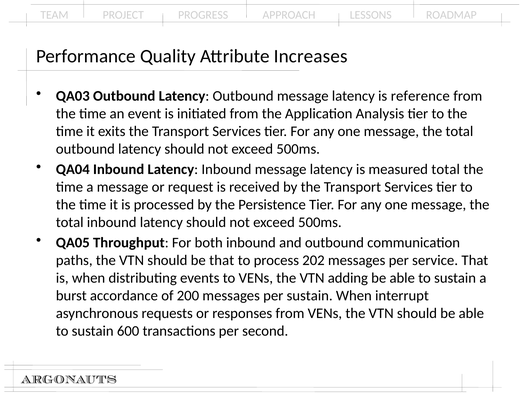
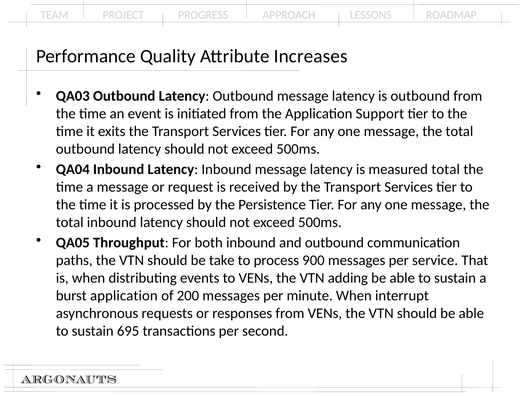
is reference: reference -> outbound
Analysis: Analysis -> Support
be that: that -> take
202: 202 -> 900
burst accordance: accordance -> application
per sustain: sustain -> minute
600: 600 -> 695
